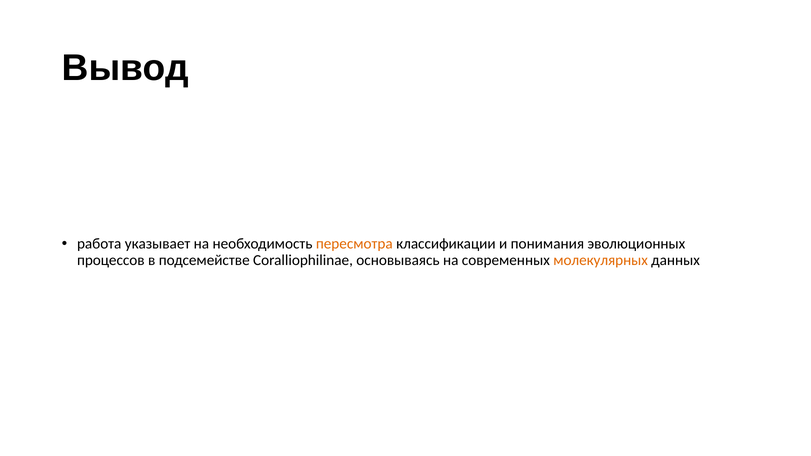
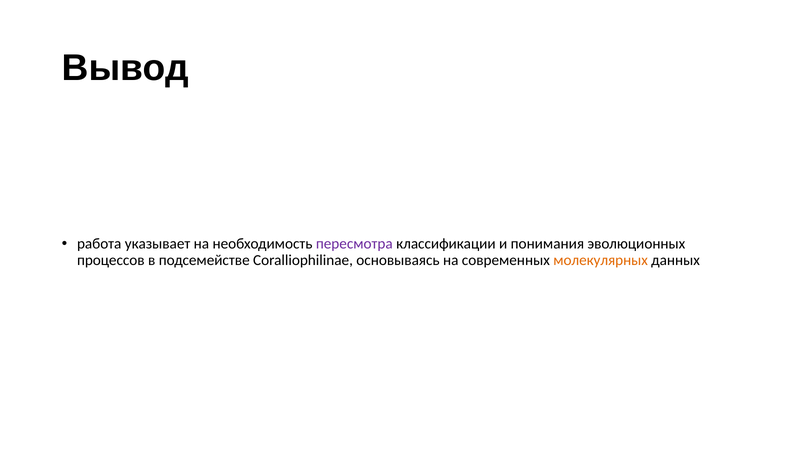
пересмотра colour: orange -> purple
